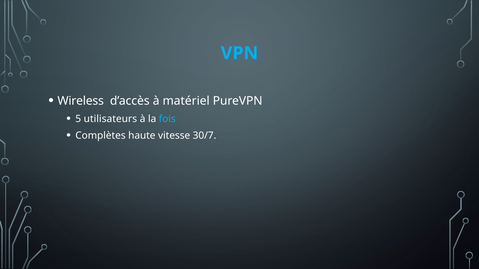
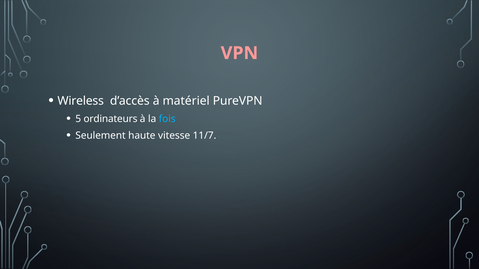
VPN colour: light blue -> pink
utilisateurs: utilisateurs -> ordinateurs
Complètes: Complètes -> Seulement
30/7: 30/7 -> 11/7
